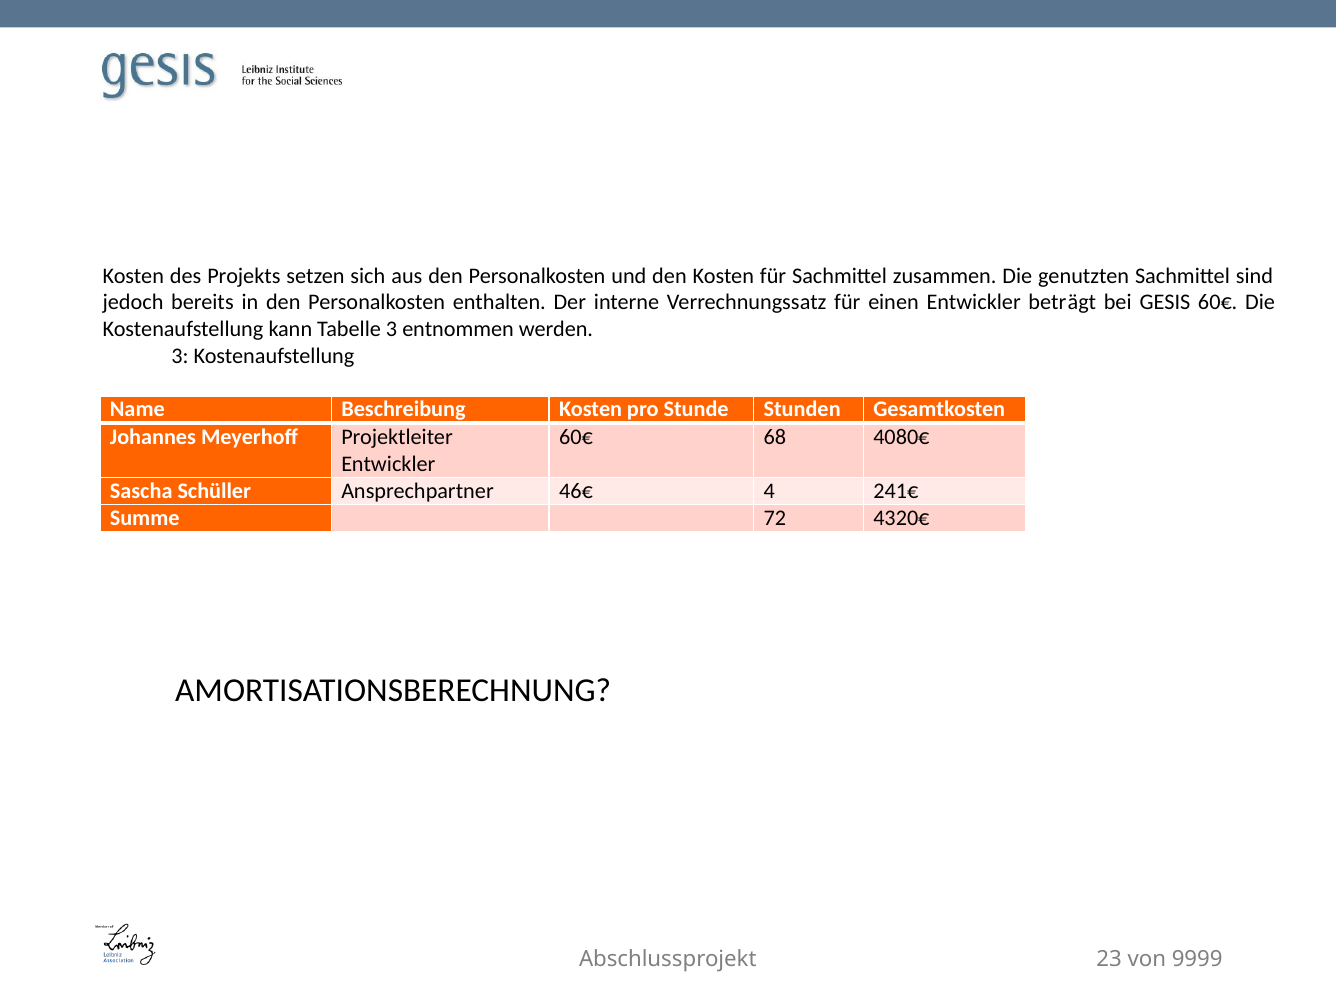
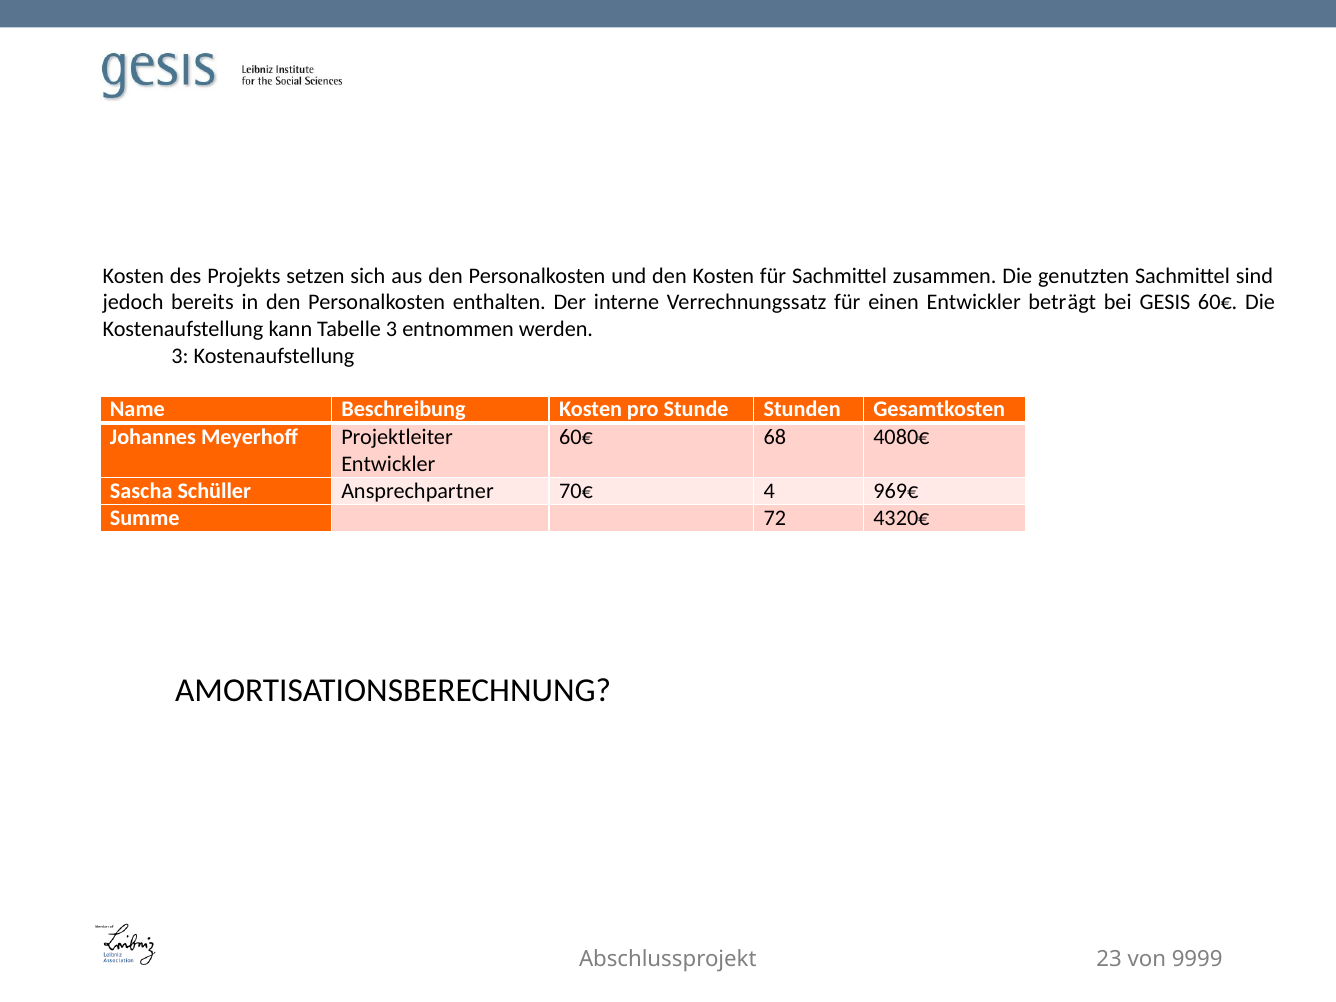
46€: 46€ -> 70€
241€: 241€ -> 969€
